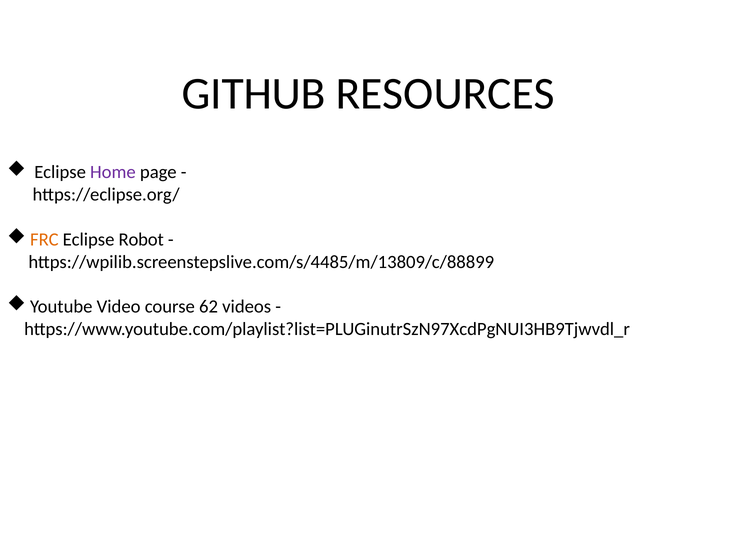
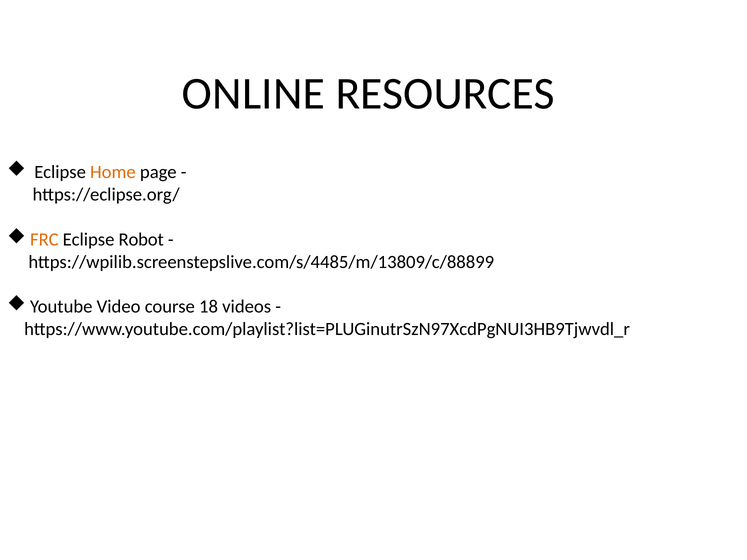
GITHUB: GITHUB -> ONLINE
Home colour: purple -> orange
62: 62 -> 18
